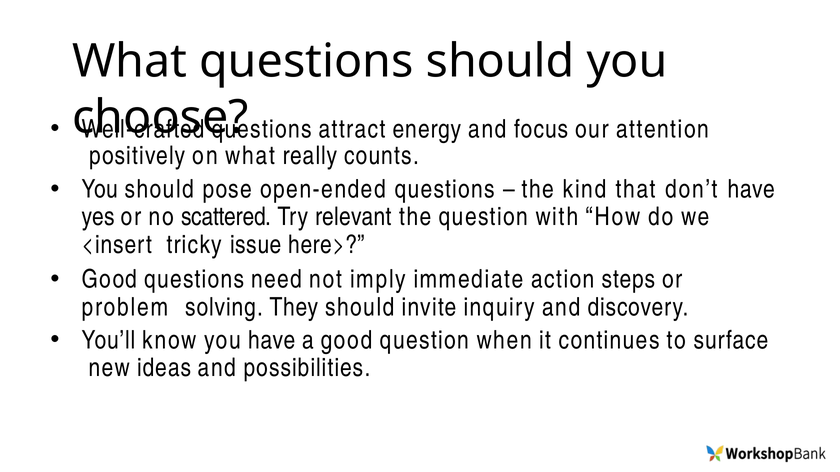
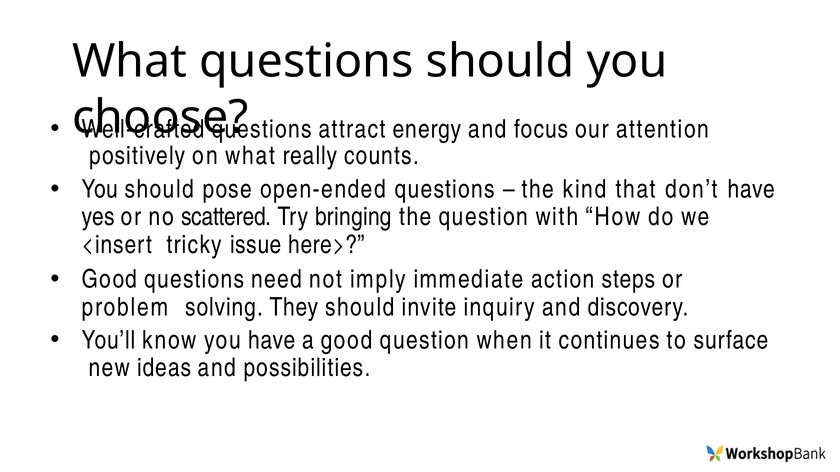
relevant: relevant -> bringing
